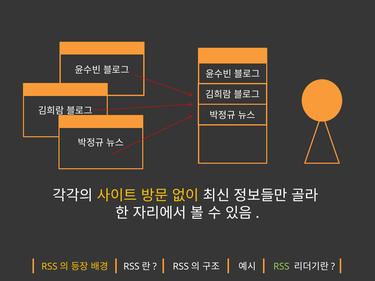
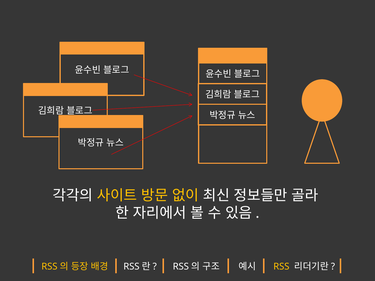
RSS colour: light green -> yellow
